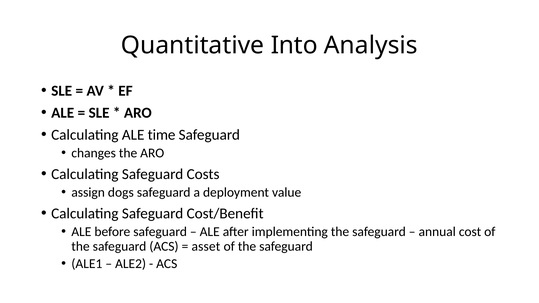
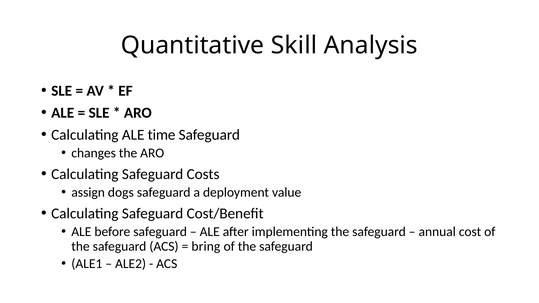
Into: Into -> Skill
asset: asset -> bring
